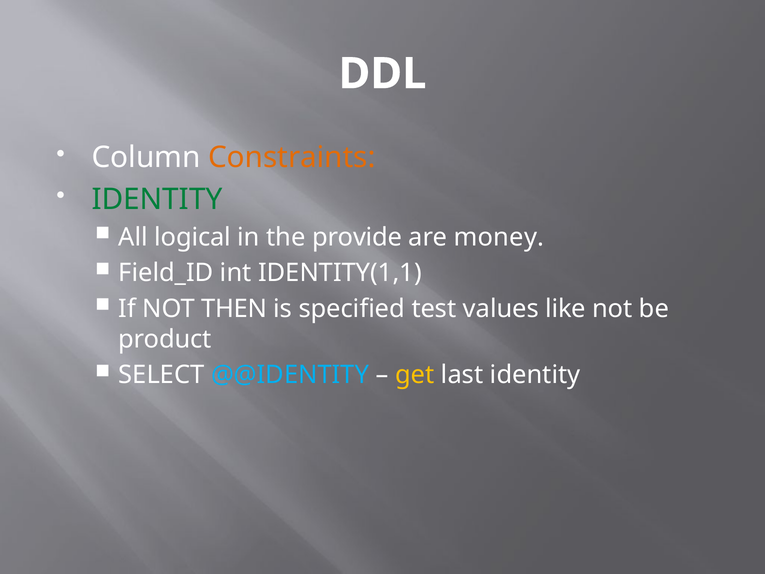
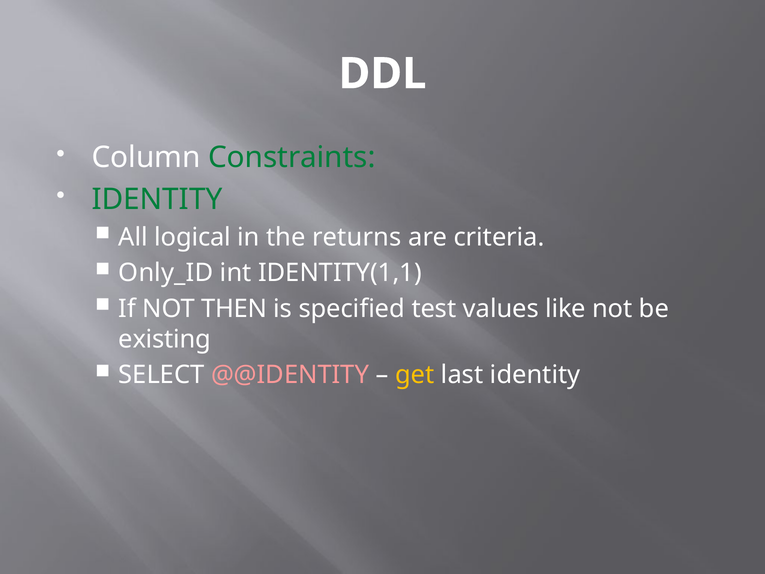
Constraints colour: orange -> green
provide: provide -> returns
money: money -> criteria
Field_ID: Field_ID -> Only_ID
product: product -> existing
@@IDENTITY colour: light blue -> pink
